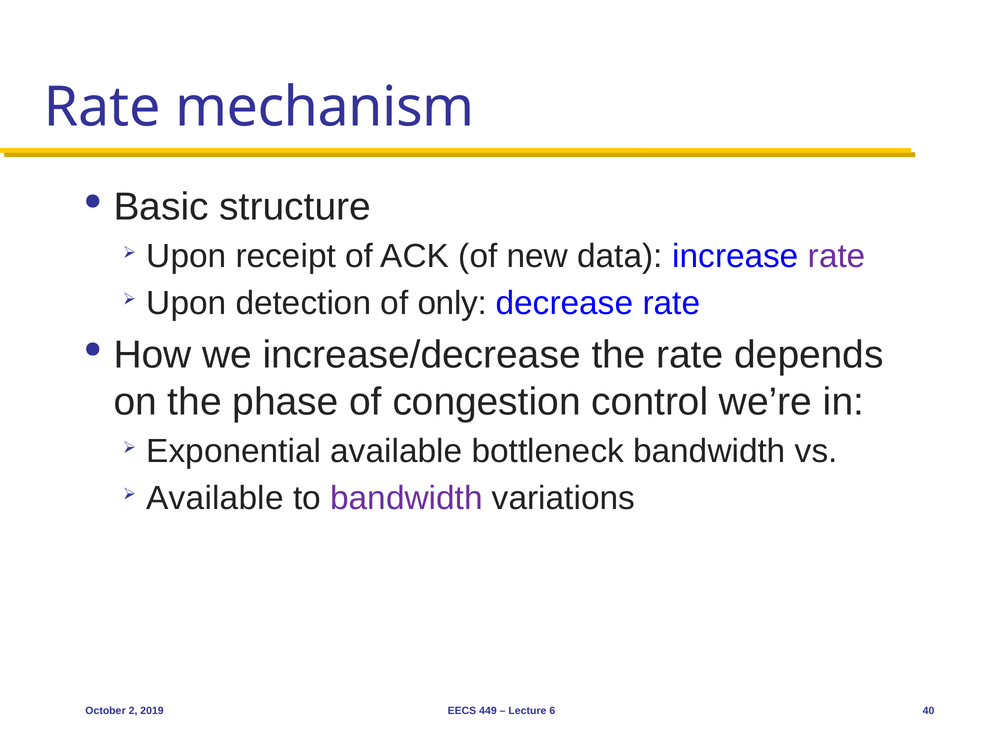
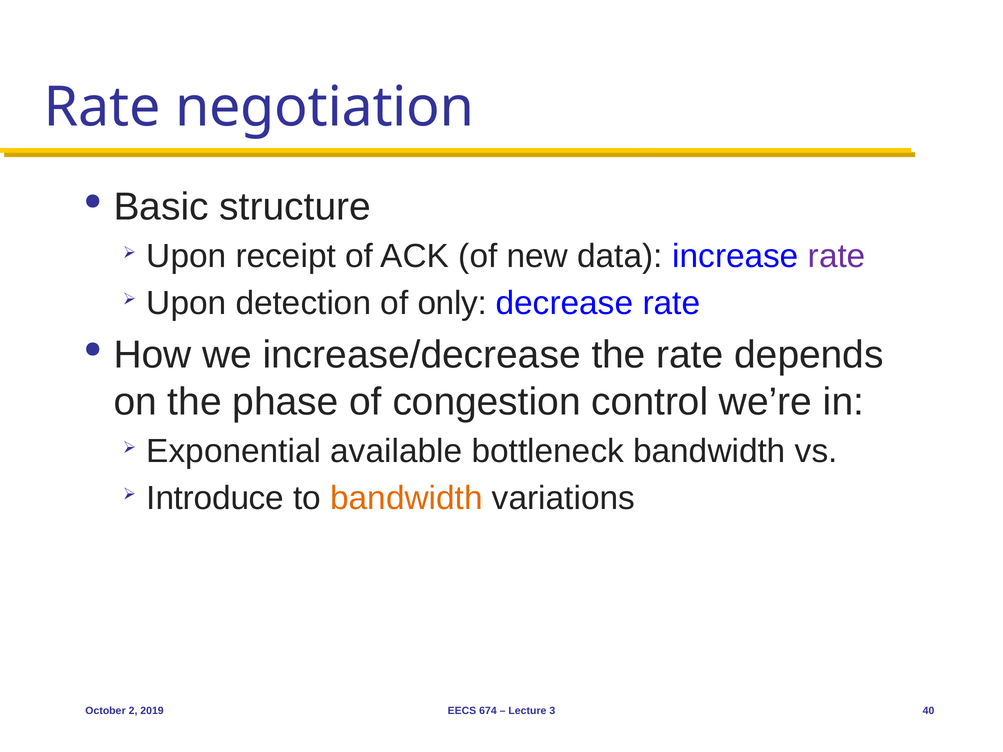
mechanism: mechanism -> negotiation
Available at (215, 498): Available -> Introduce
bandwidth at (406, 498) colour: purple -> orange
449: 449 -> 674
6: 6 -> 3
